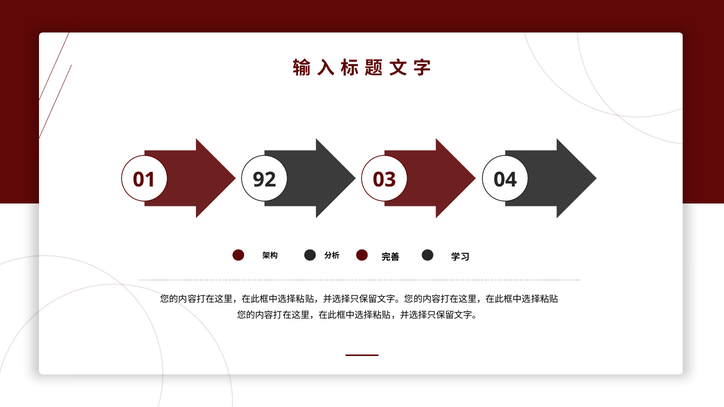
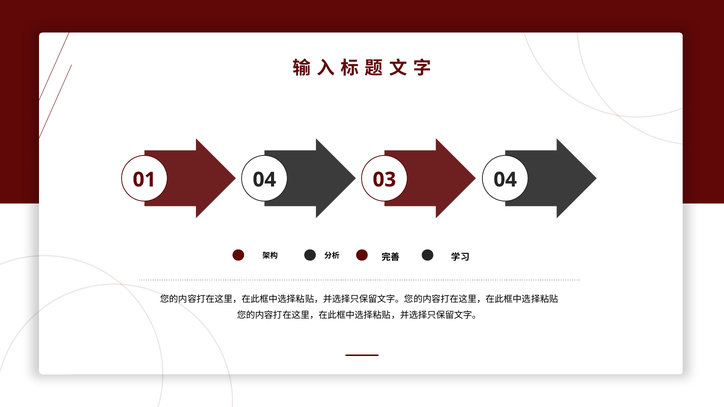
01 92: 92 -> 04
